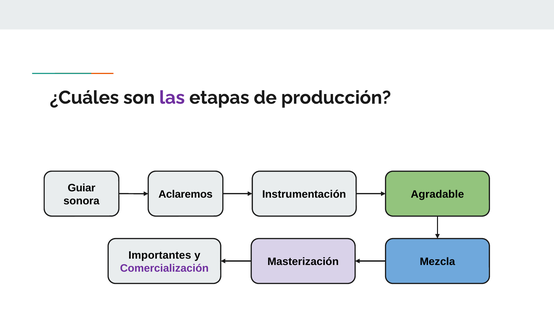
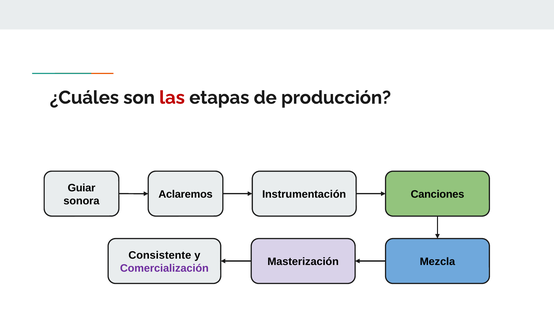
las colour: purple -> red
Agradable: Agradable -> Canciones
Importantes: Importantes -> Consistente
